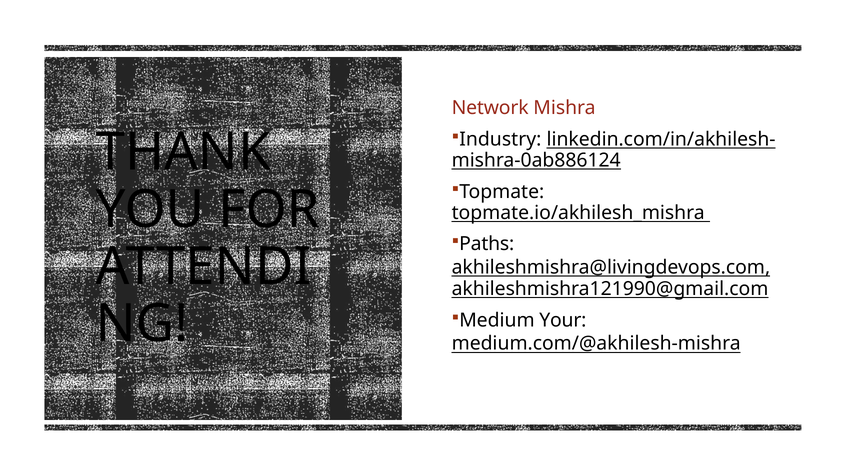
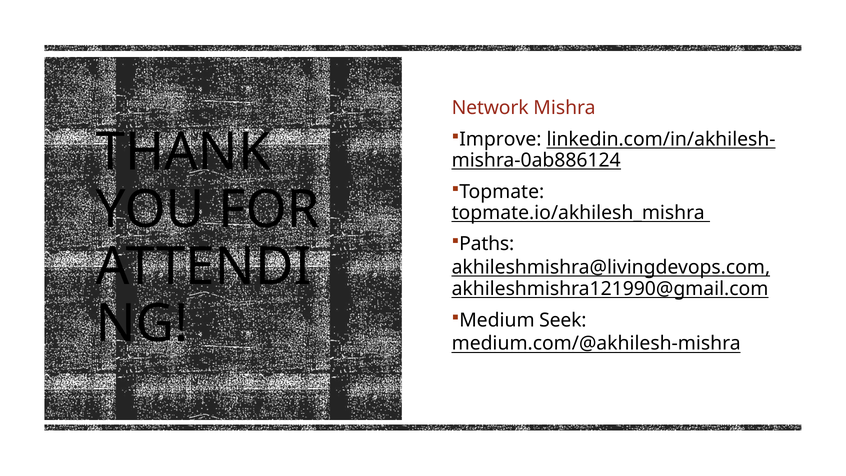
Industry: Industry -> Improve
Your: Your -> Seek
